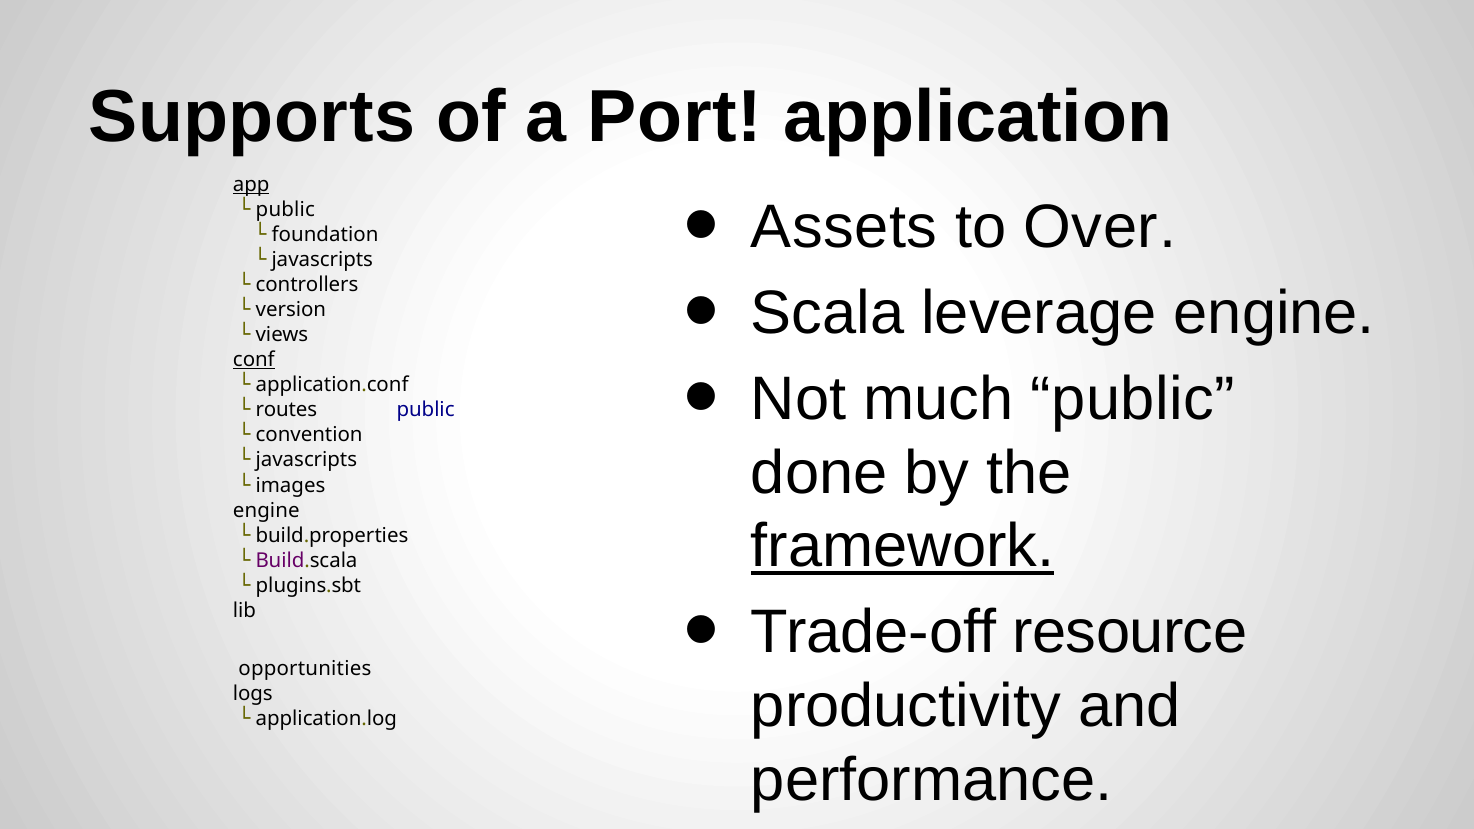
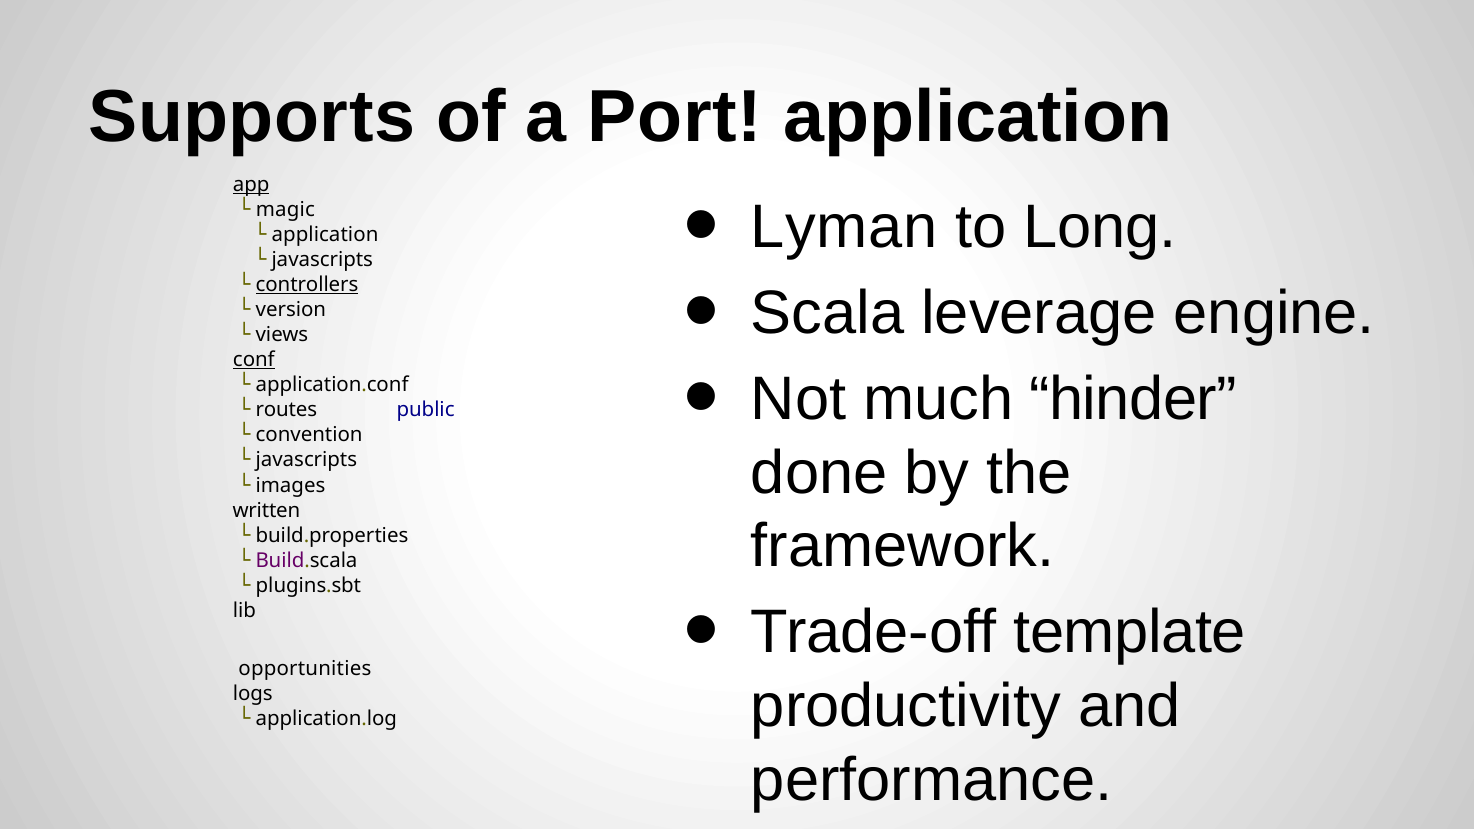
Assets: Assets -> Lyman
Over: Over -> Long
public at (285, 210): public -> magic
foundation at (325, 235): foundation -> application
controllers underline: none -> present
much public: public -> hinder
engine at (266, 510): engine -> written
framework underline: present -> none
resource: resource -> template
